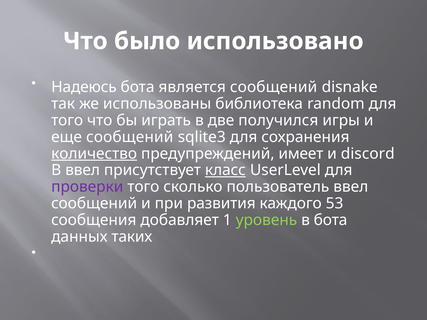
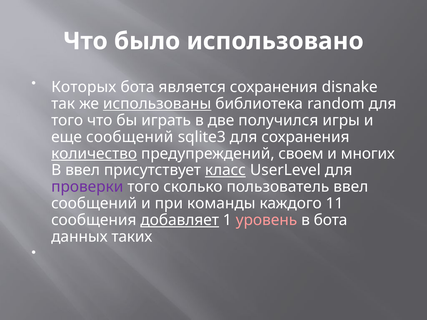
Надеюсь: Надеюсь -> Которых
является сообщений: сообщений -> сохранения
использованы underline: none -> present
имеет: имеет -> своем
discord: discord -> многих
развития: развития -> команды
53: 53 -> 11
добавляет underline: none -> present
уровень colour: light green -> pink
